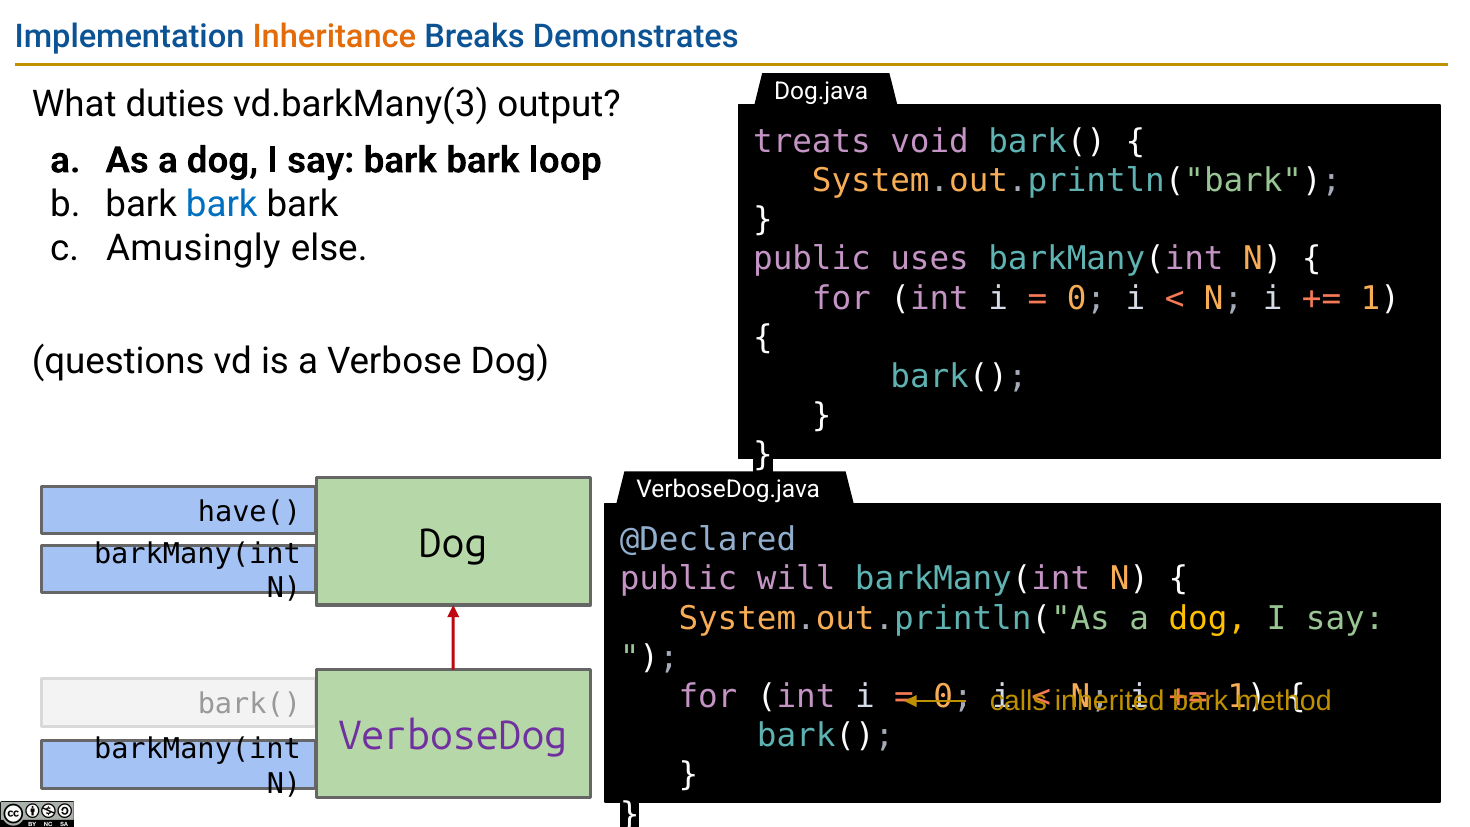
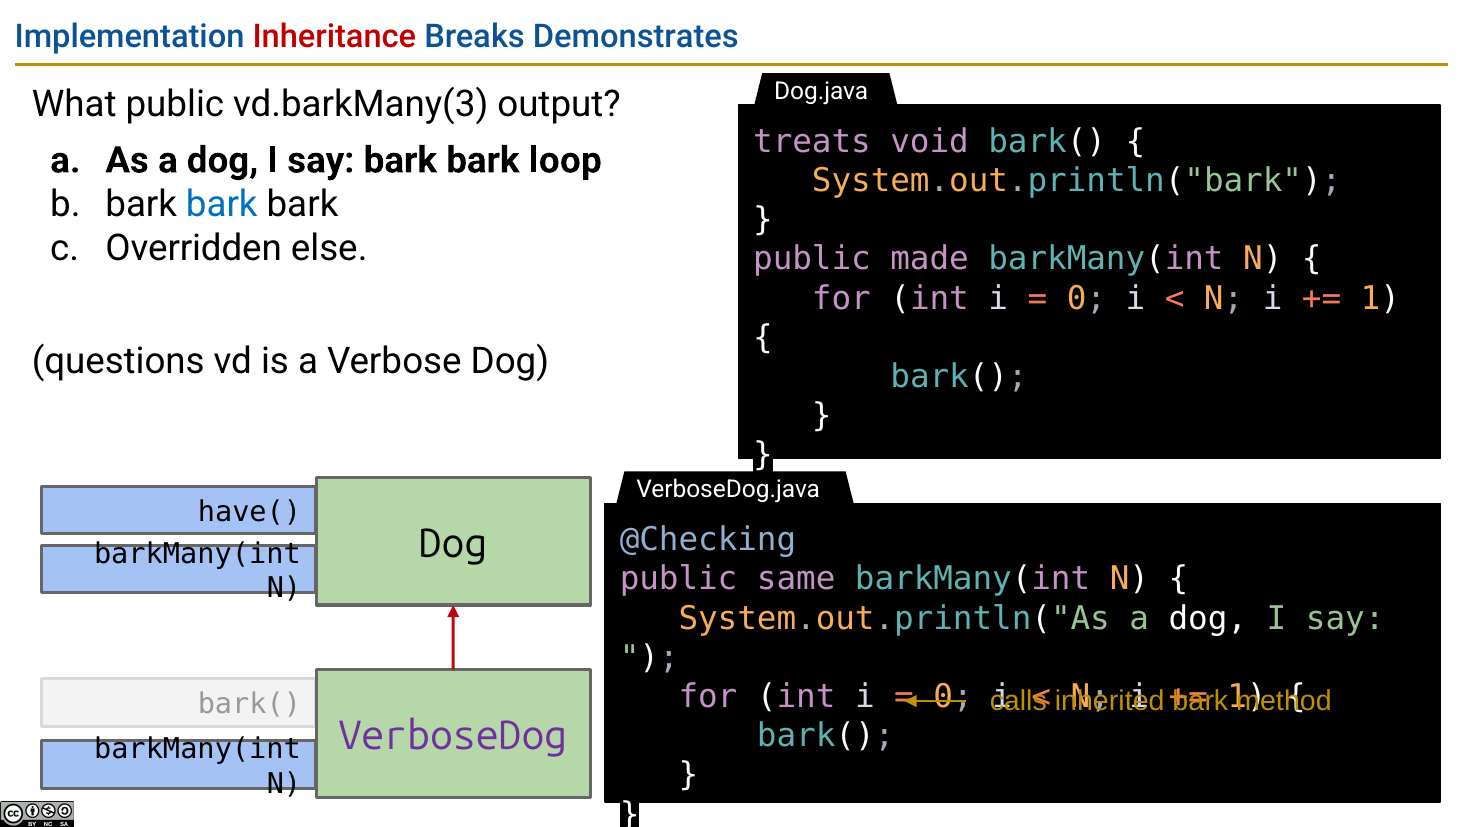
Inheritance colour: orange -> red
What duties: duties -> public
Amusingly: Amusingly -> Overridden
uses: uses -> made
@Declared: @Declared -> @Checking
will: will -> same
dog at (1208, 618) colour: yellow -> white
